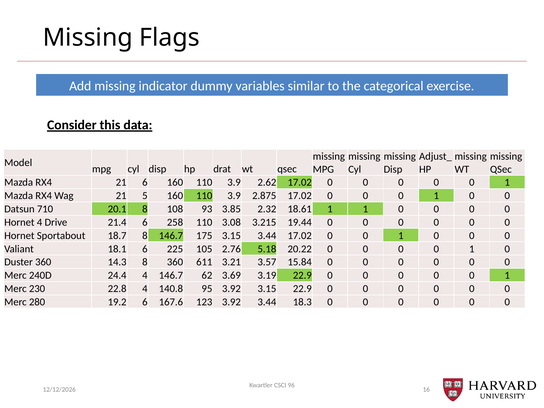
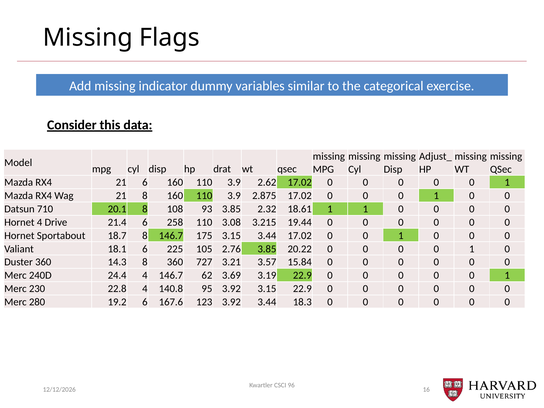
21 5: 5 -> 8
2.76 5.18: 5.18 -> 3.85
611: 611 -> 727
